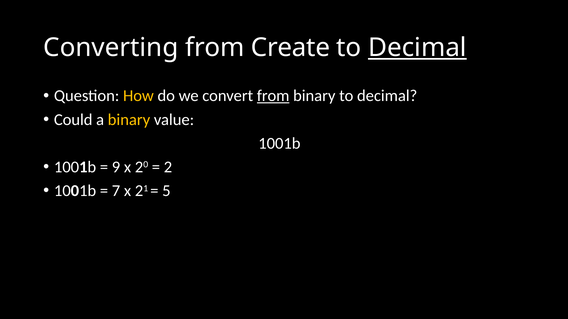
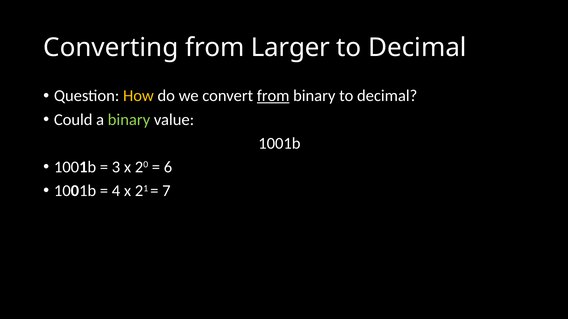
Create: Create -> Larger
Decimal at (417, 48) underline: present -> none
binary at (129, 120) colour: yellow -> light green
9: 9 -> 3
2: 2 -> 6
7: 7 -> 4
5: 5 -> 7
